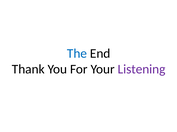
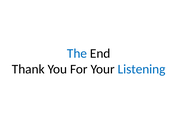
Listening colour: purple -> blue
